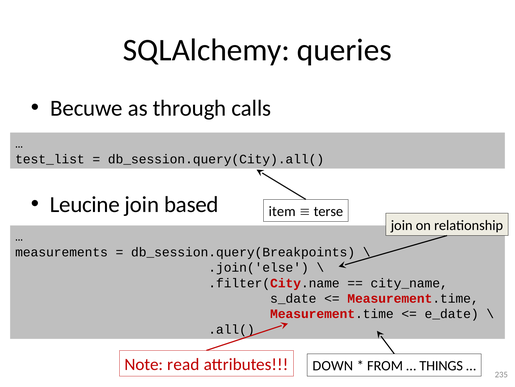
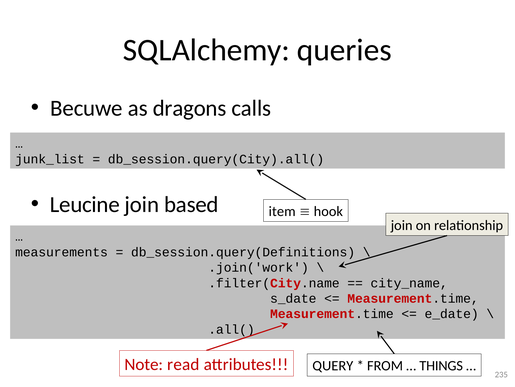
through: through -> dragons
test_list: test_list -> junk_list
terse: terse -> hook
db_session.query(Breakpoints: db_session.query(Breakpoints -> db_session.query(Definitions
.join('else: .join('else -> .join('work
DOWN: DOWN -> QUERY
